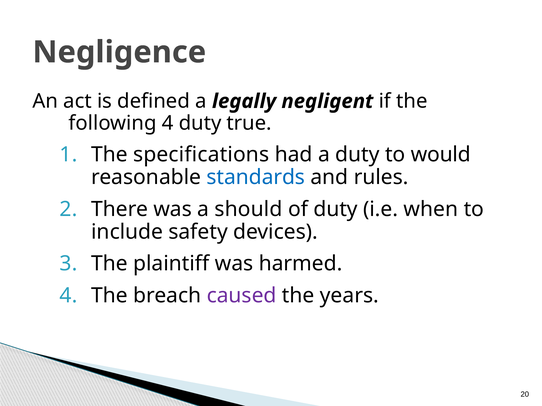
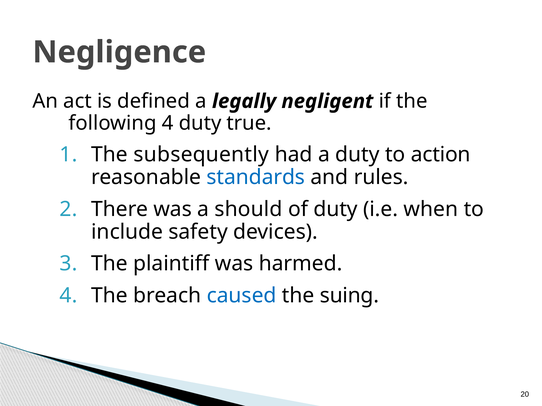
specifications: specifications -> subsequently
would: would -> action
caused colour: purple -> blue
years: years -> suing
